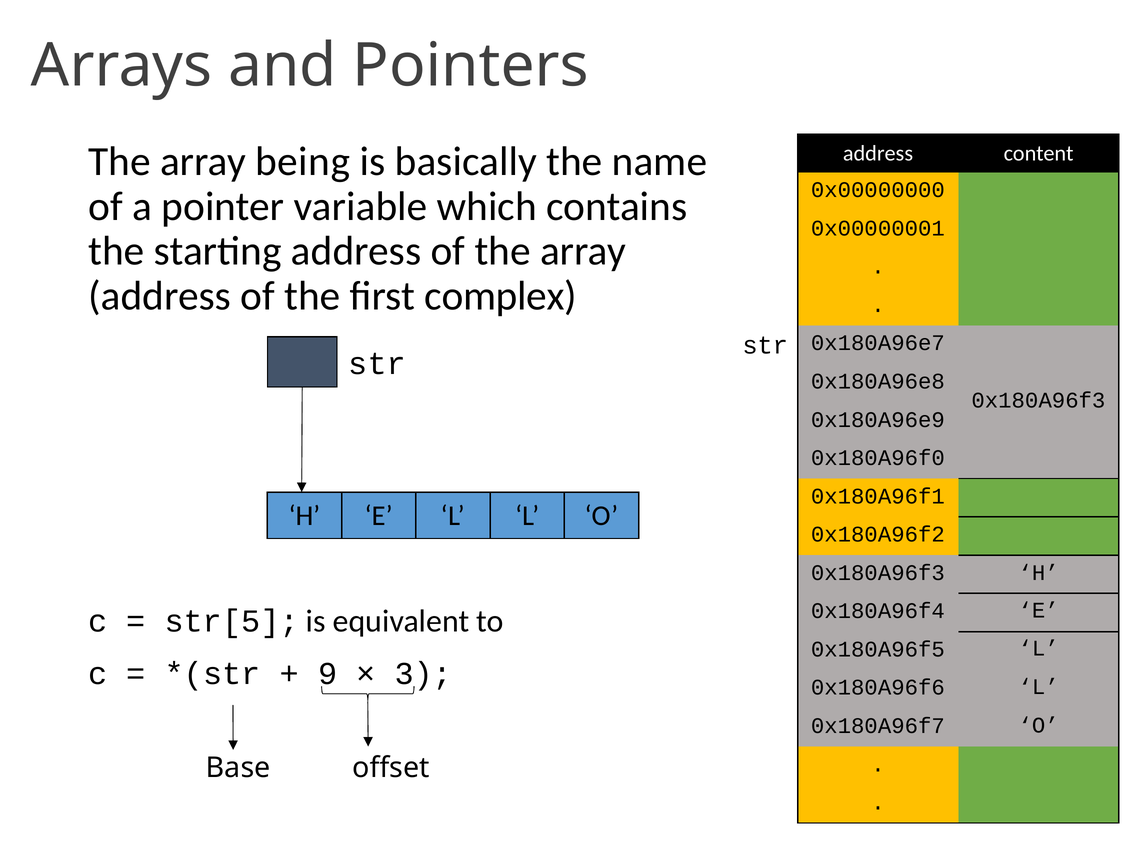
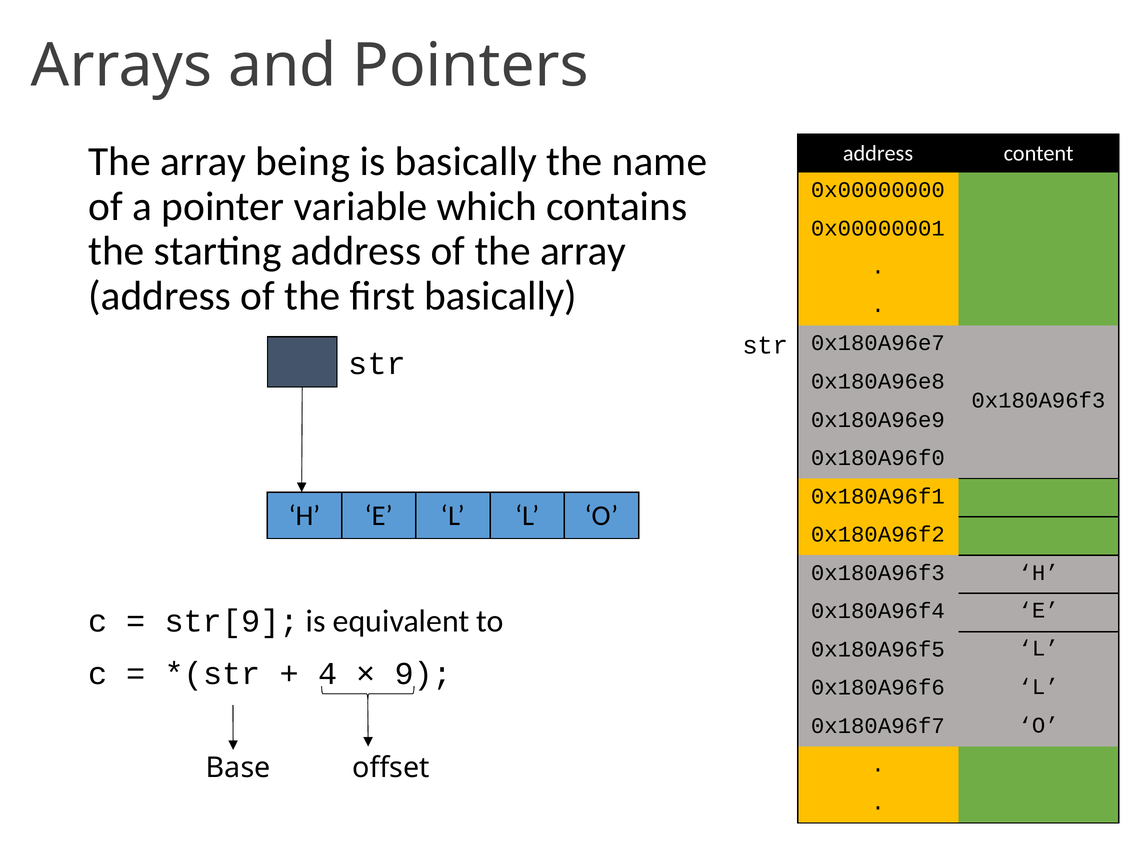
first complex: complex -> basically
str[5: str[5 -> str[9
9: 9 -> 4
3: 3 -> 9
